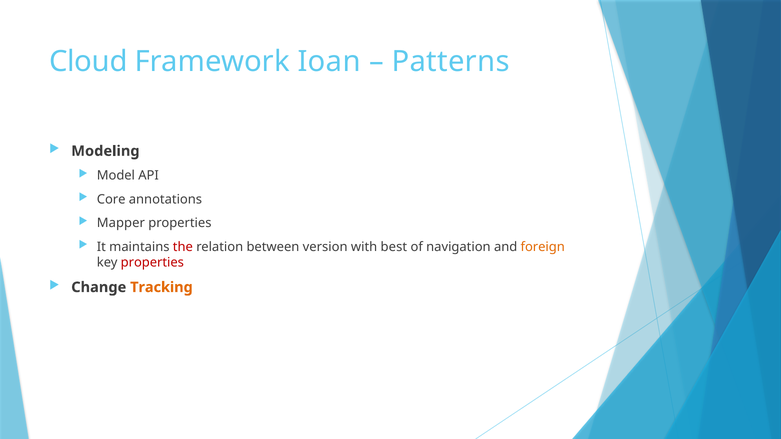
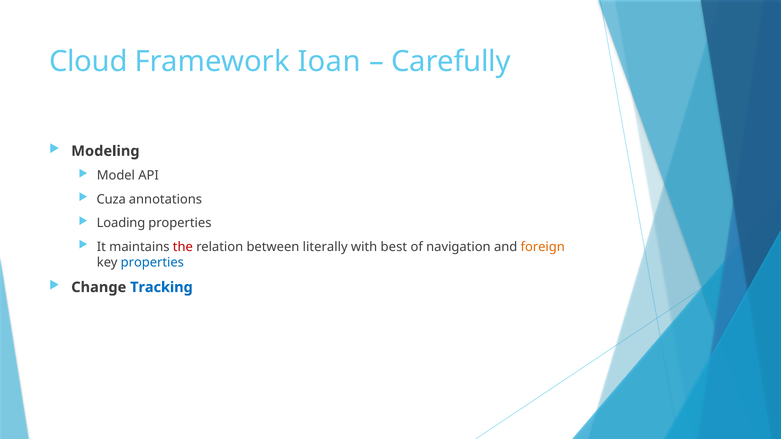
Patterns: Patterns -> Carefully
Core: Core -> Cuza
Mapper: Mapper -> Loading
version: version -> literally
properties at (152, 263) colour: red -> blue
Tracking colour: orange -> blue
